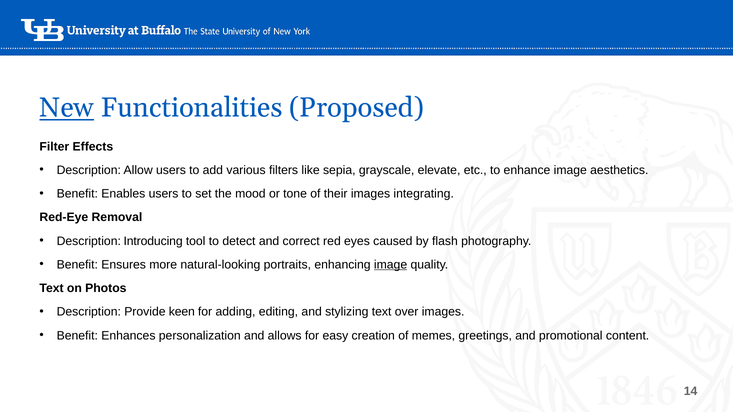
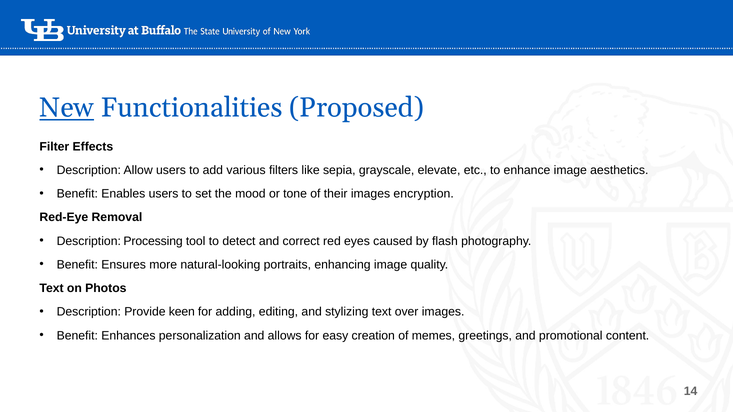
integrating: integrating -> encryption
Introducing: Introducing -> Processing
image at (391, 265) underline: present -> none
